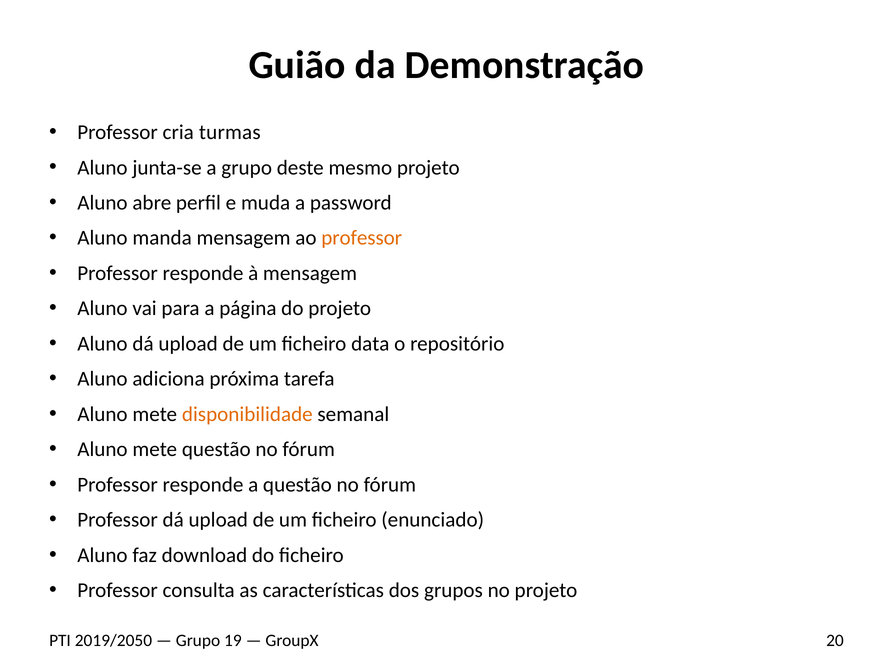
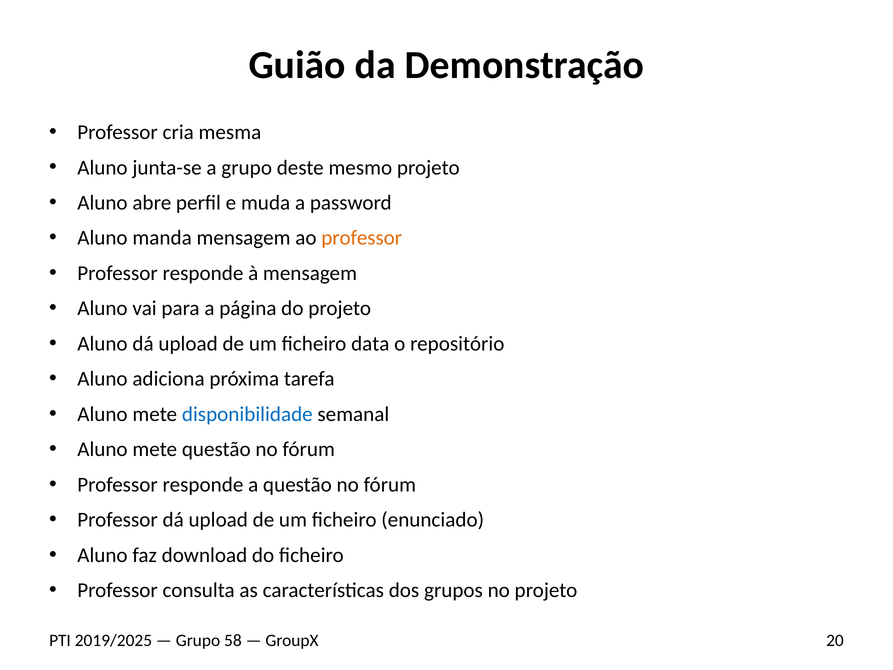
turmas: turmas -> mesma
disponibilidade colour: orange -> blue
2019/2050: 2019/2050 -> 2019/2025
19: 19 -> 58
